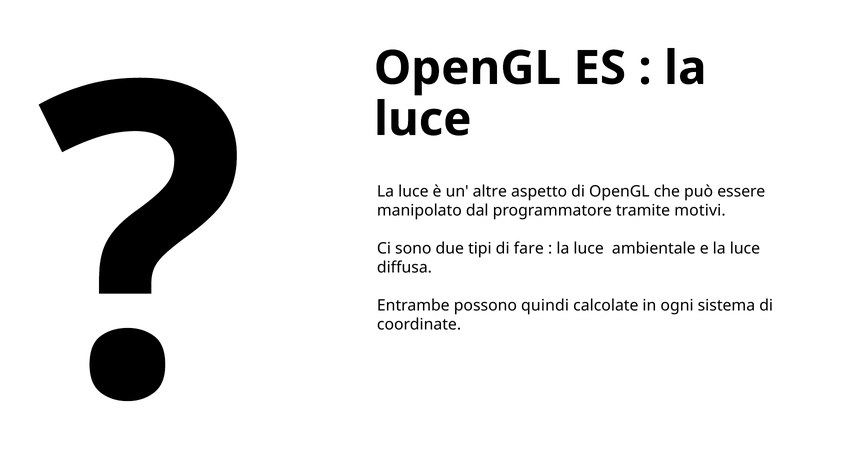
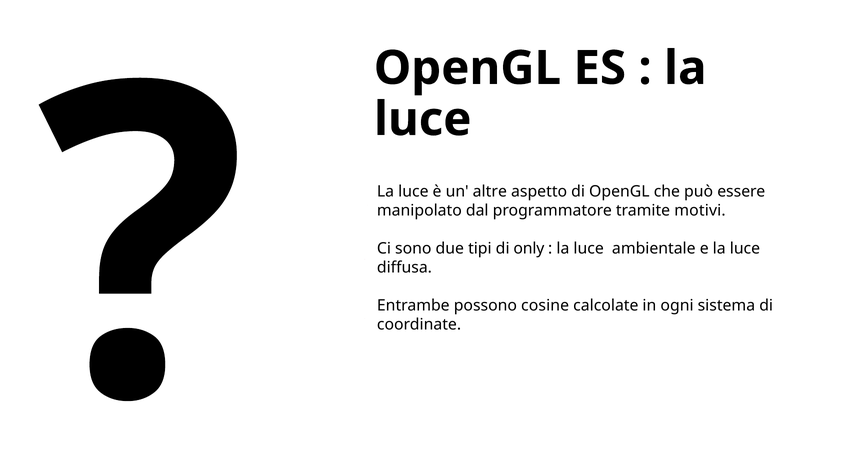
fare: fare -> only
quindi: quindi -> cosine
